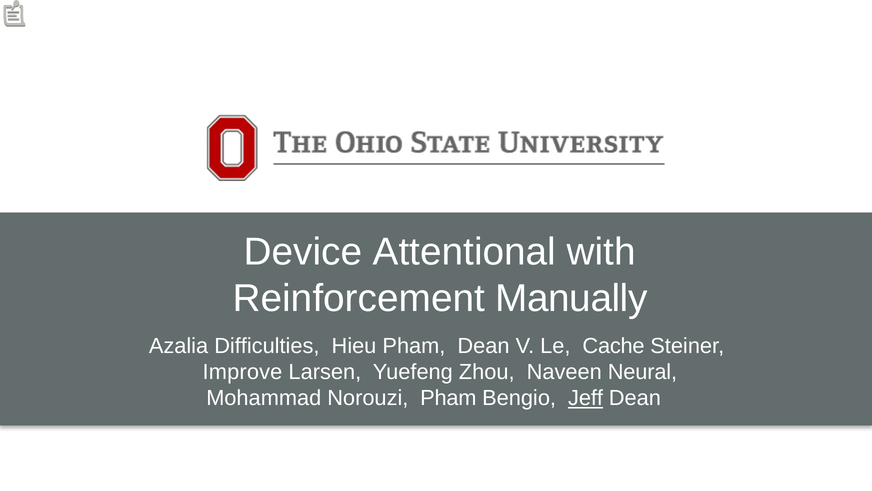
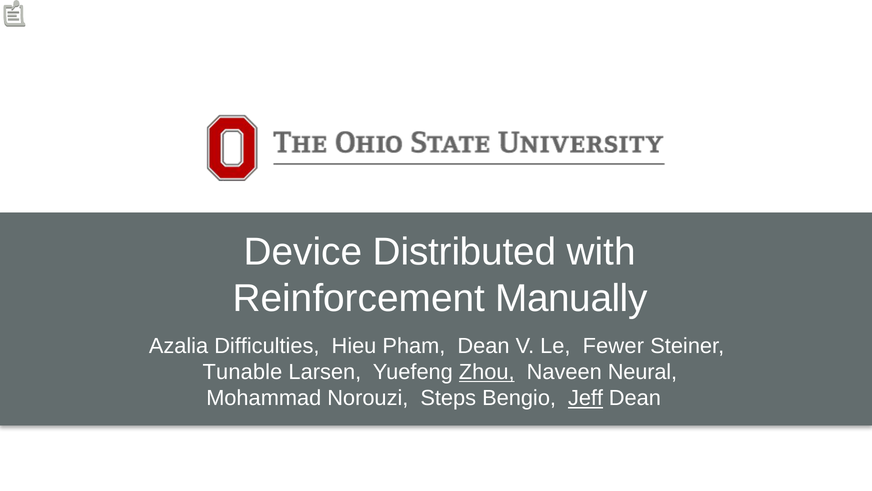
Attentional: Attentional -> Distributed
Cache: Cache -> Fewer
Improve: Improve -> Tunable
Zhou underline: none -> present
Norouzi Pham: Pham -> Steps
